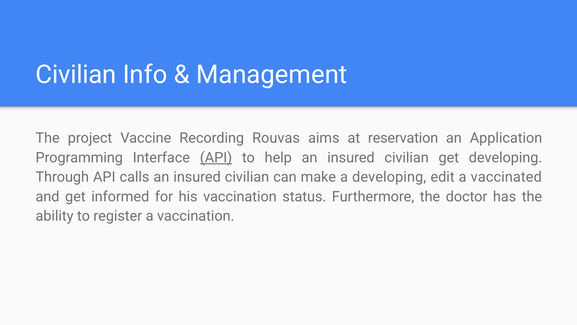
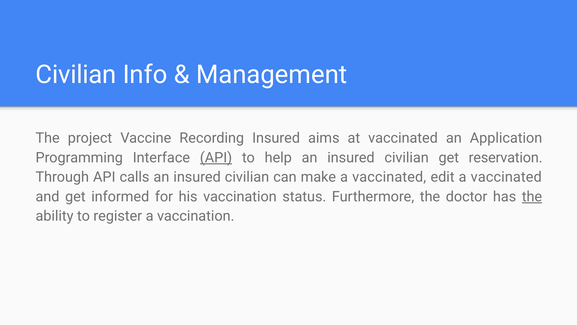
Recording Rouvas: Rouvas -> Insured
at reservation: reservation -> vaccinated
get developing: developing -> reservation
make a developing: developing -> vaccinated
the at (532, 196) underline: none -> present
